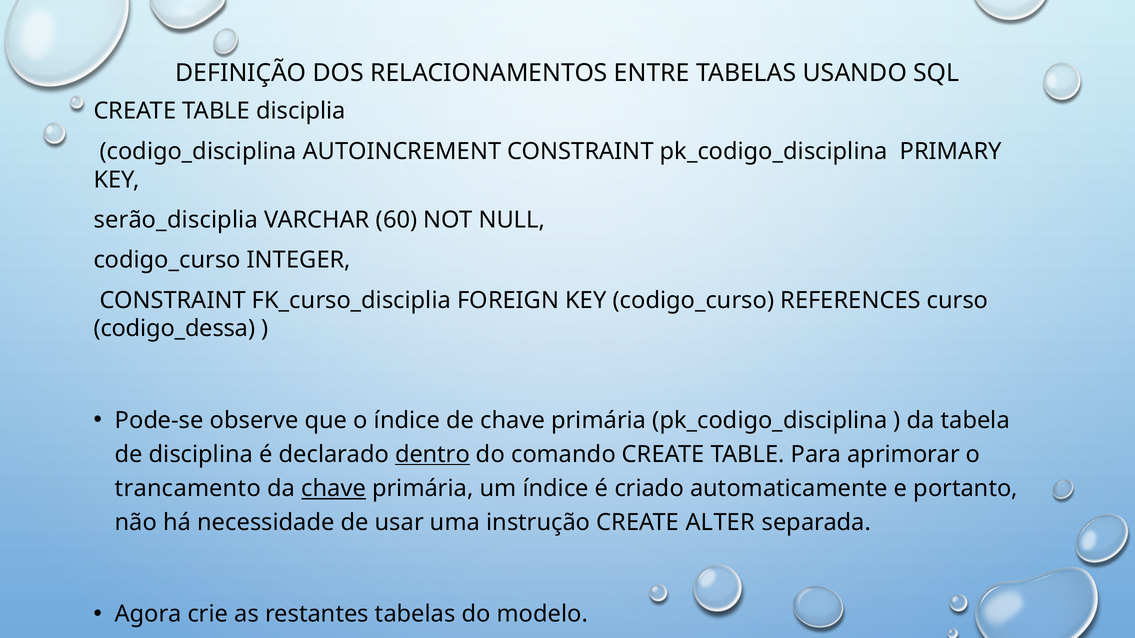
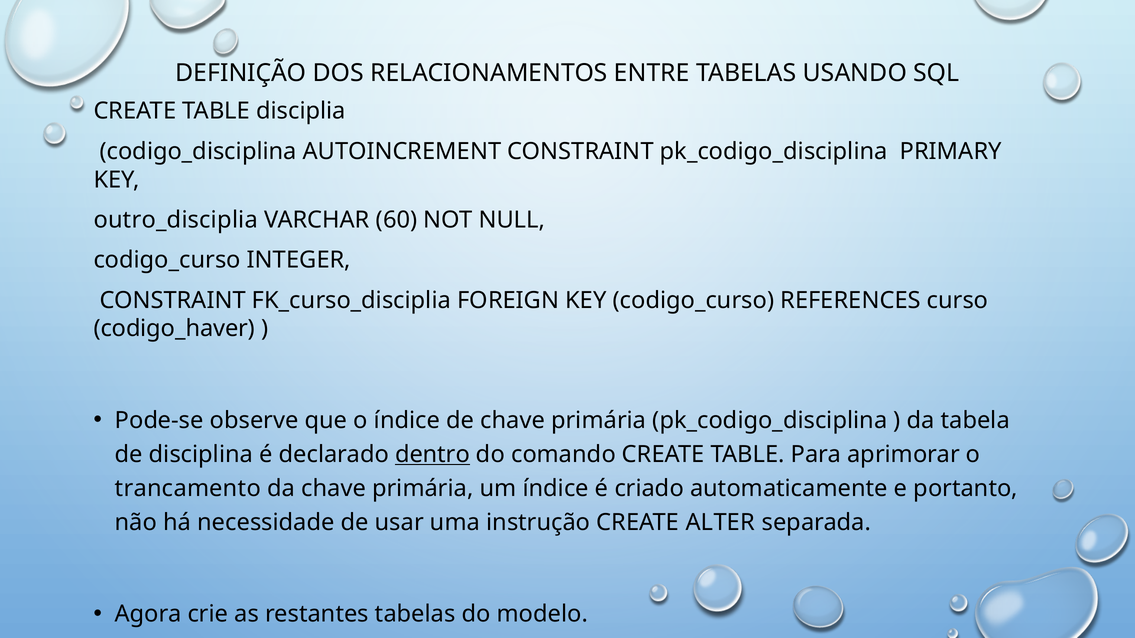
serão_disciplia: serão_disciplia -> outro_disciplia
codigo_dessa: codigo_dessa -> codigo_haver
chave at (334, 489) underline: present -> none
